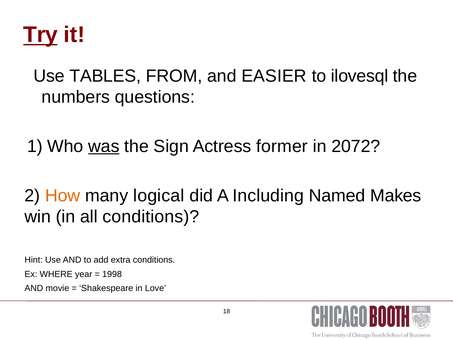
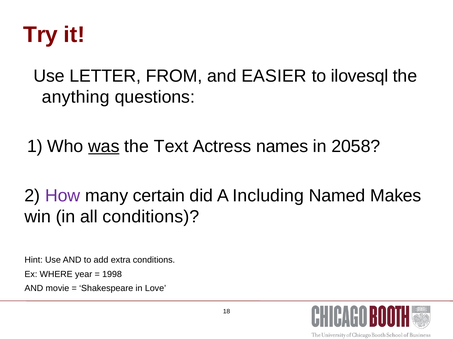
Try underline: present -> none
TABLES: TABLES -> LETTER
numbers: numbers -> anything
Sign: Sign -> Text
former: former -> names
2072: 2072 -> 2058
How colour: orange -> purple
logical: logical -> certain
